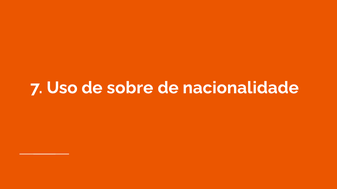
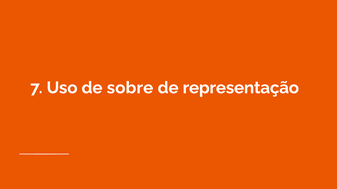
nacionalidade: nacionalidade -> representação
